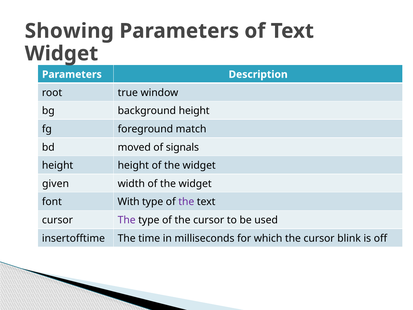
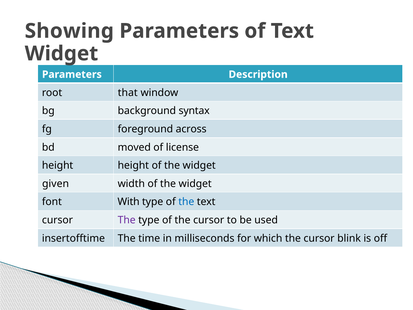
true: true -> that
background height: height -> syntax
match: match -> across
signals: signals -> license
the at (186, 202) colour: purple -> blue
